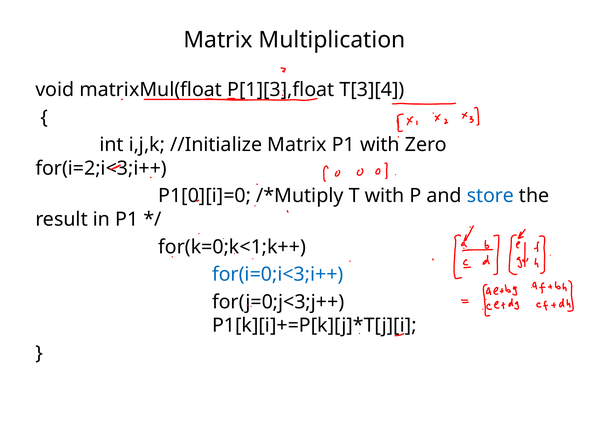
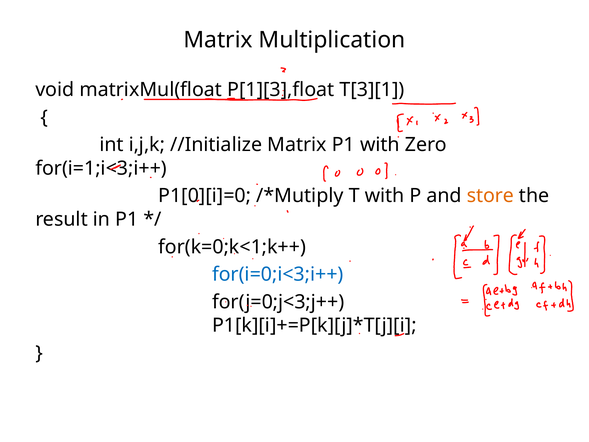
T[3][4: T[3][4 -> T[3][1
for(i=2;i<3;i++: for(i=2;i<3;i++ -> for(i=1;i<3;i++
store colour: blue -> orange
